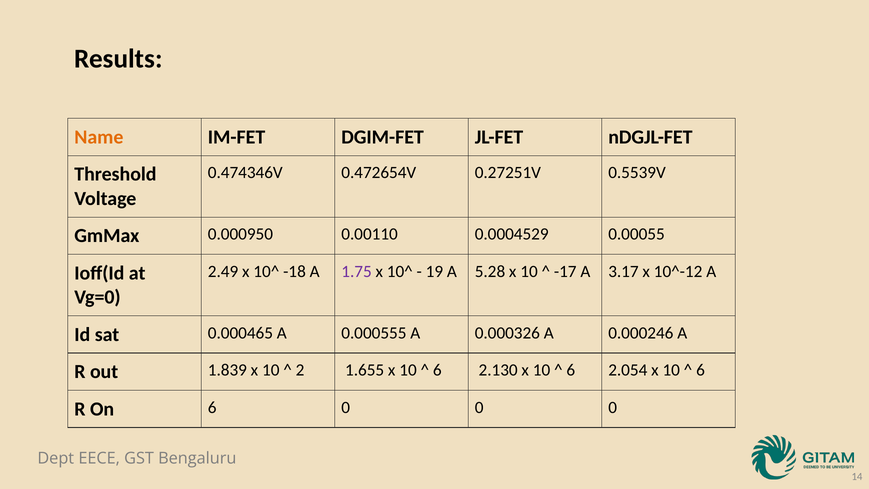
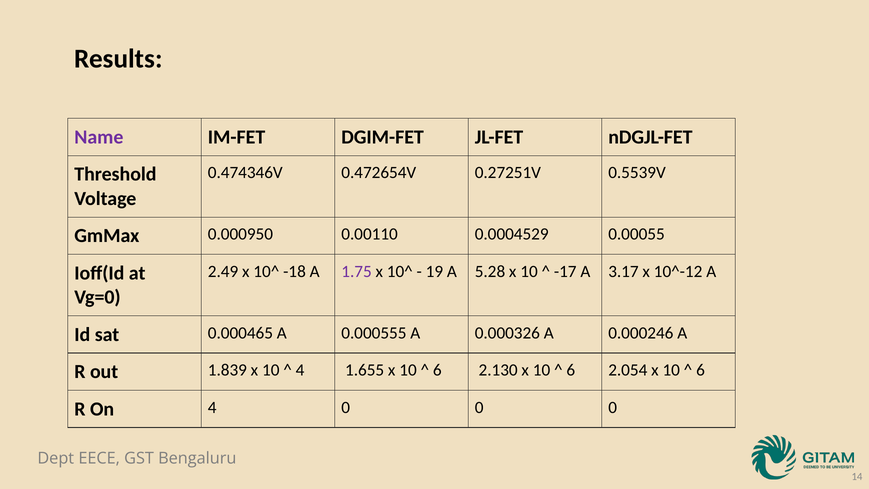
Name colour: orange -> purple
2 at (300, 370): 2 -> 4
On 6: 6 -> 4
